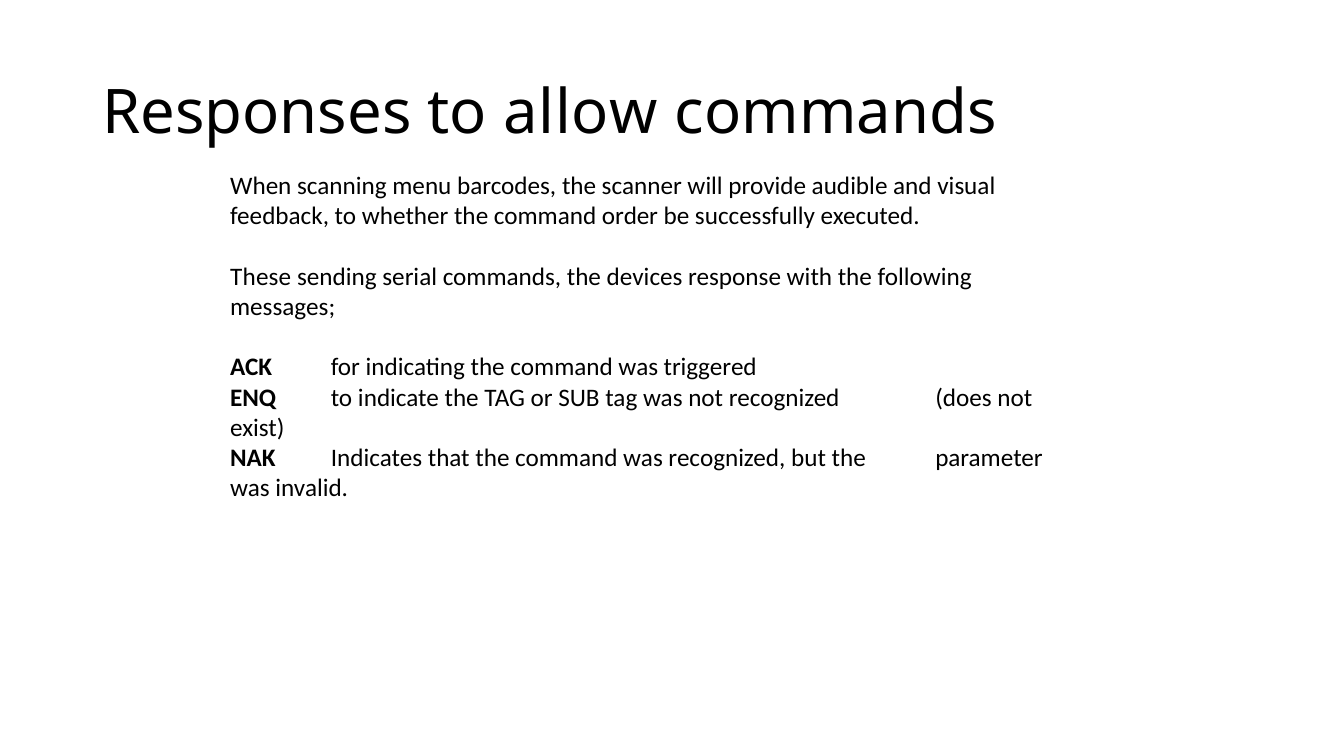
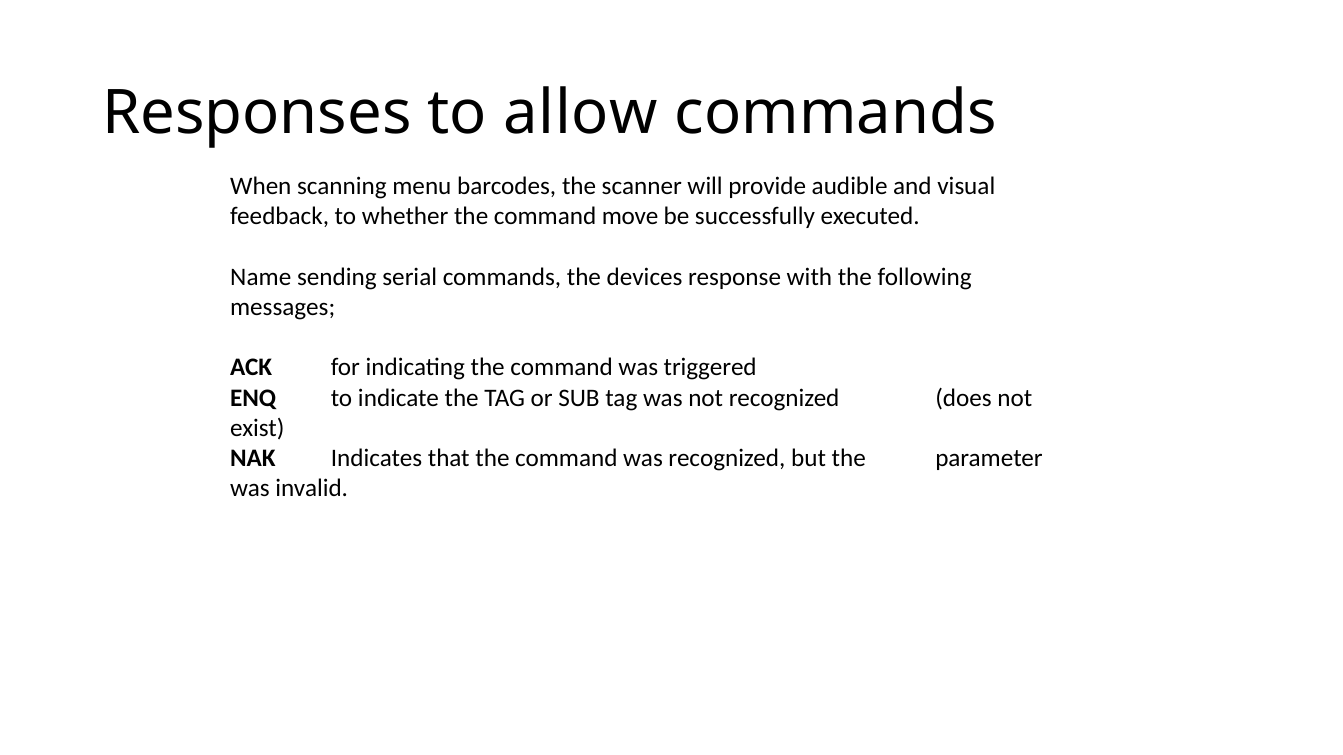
order: order -> move
These: These -> Name
